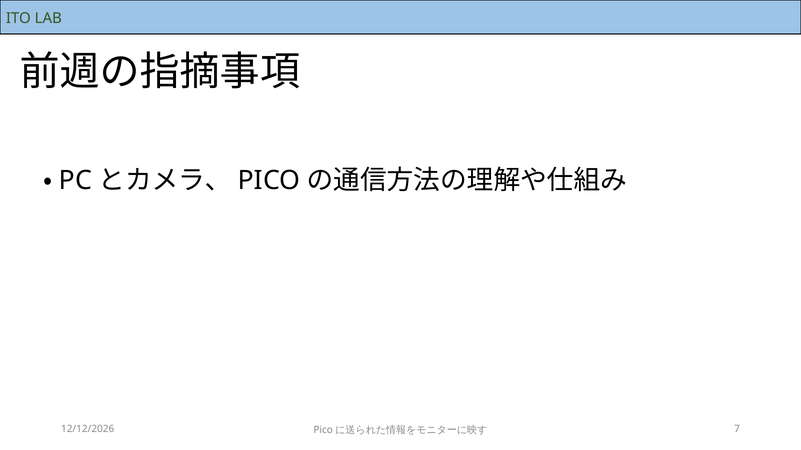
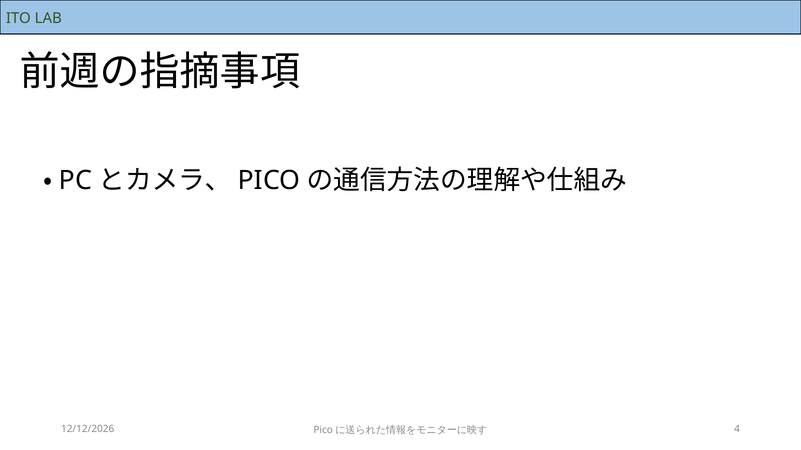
7: 7 -> 4
